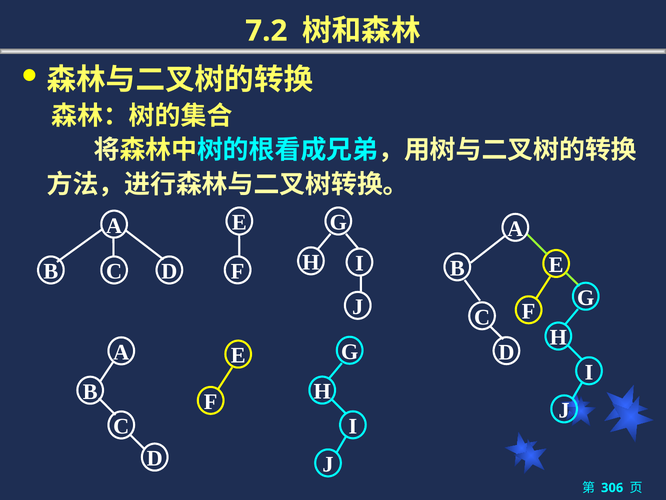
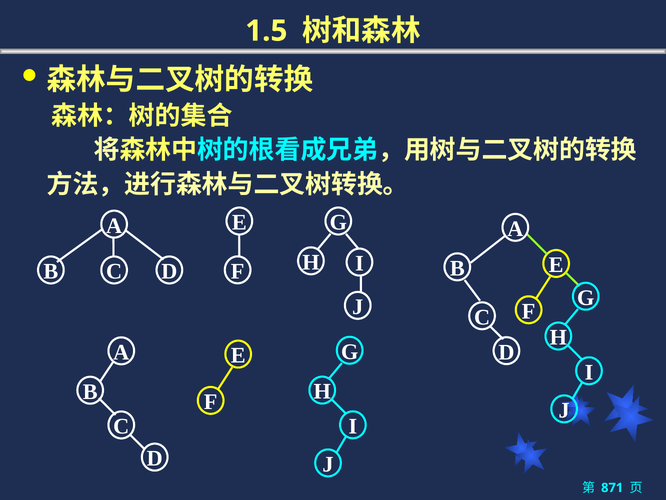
7.2: 7.2 -> 1.5
306: 306 -> 871
